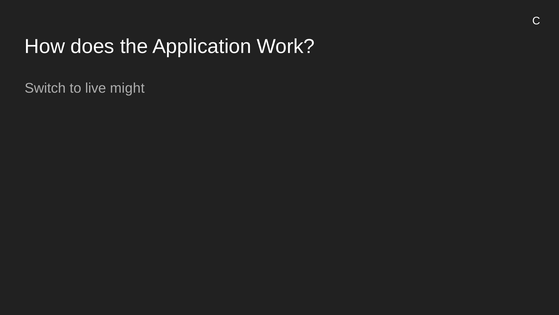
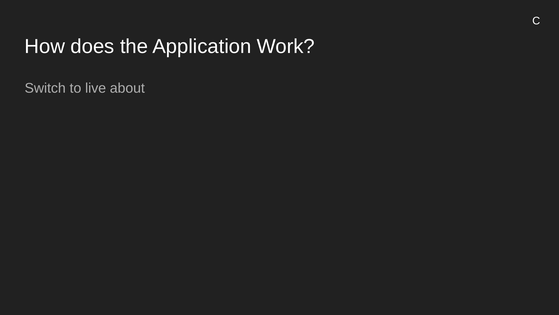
might: might -> about
